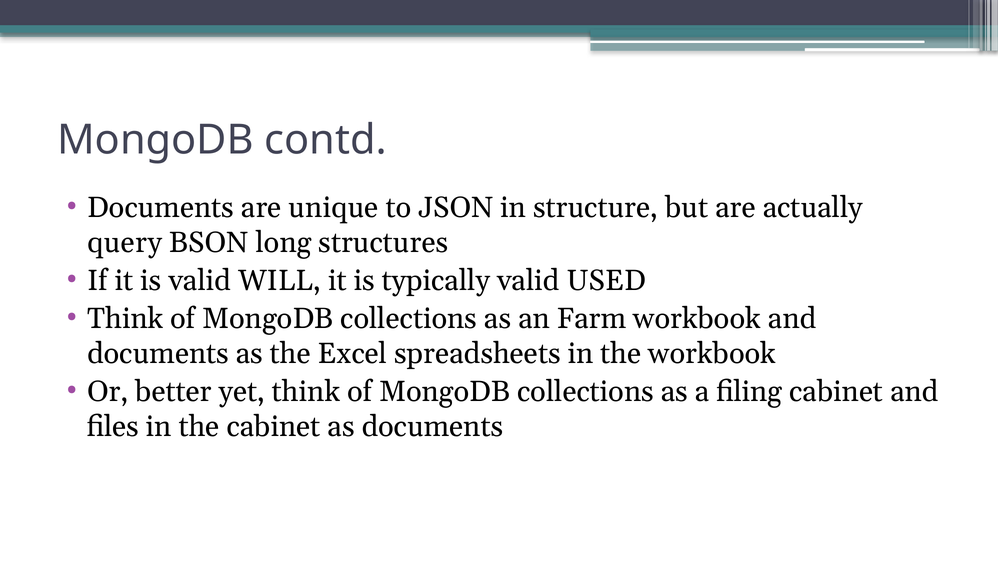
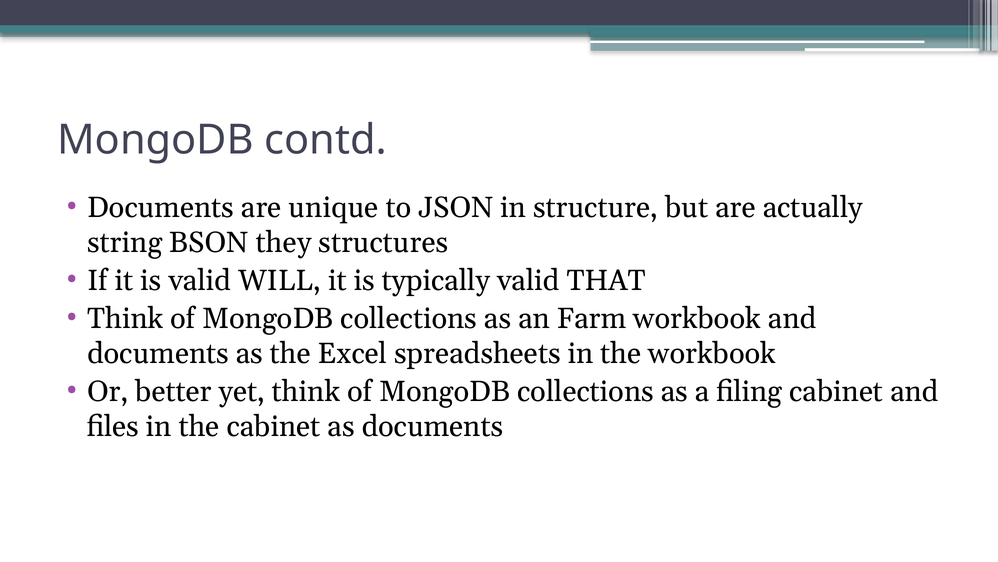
query: query -> string
long: long -> they
USED: USED -> THAT
